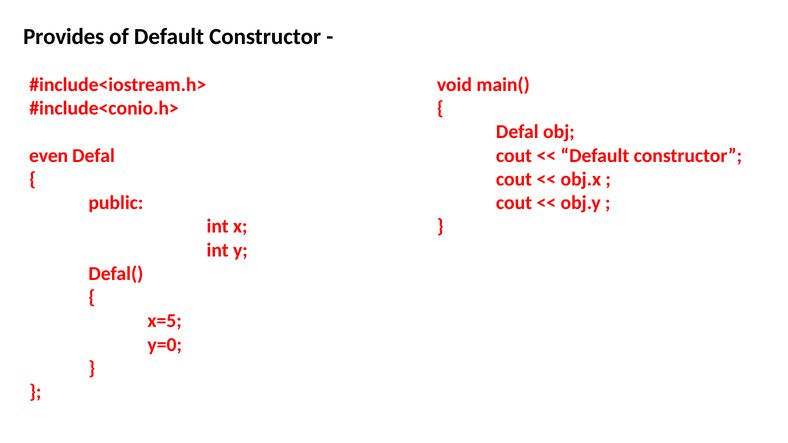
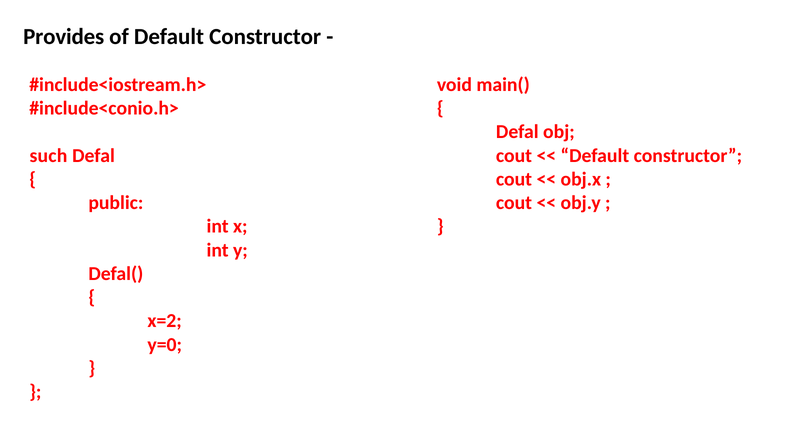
even: even -> such
x=5: x=5 -> x=2
